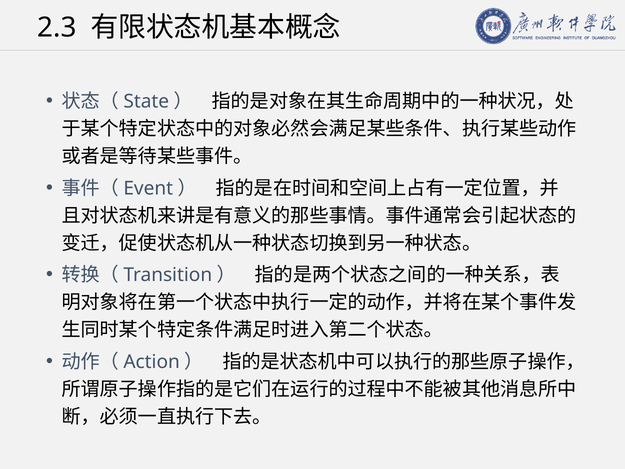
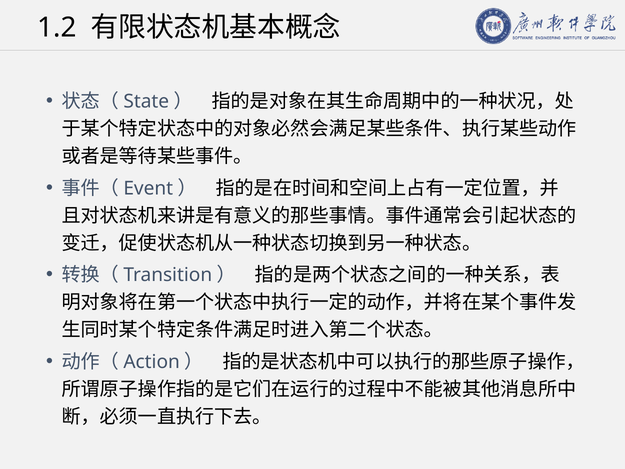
2.3: 2.3 -> 1.2
